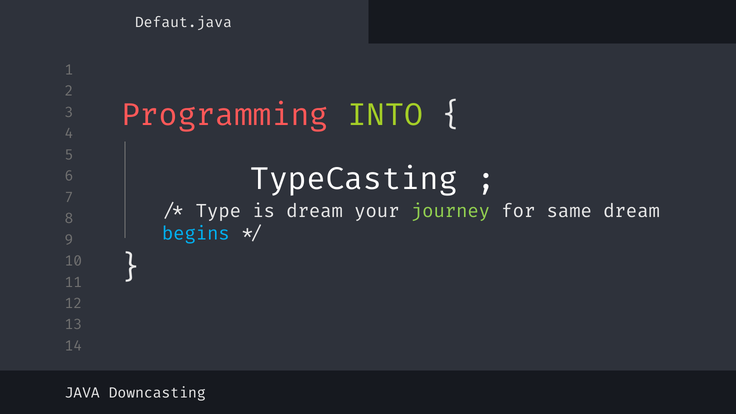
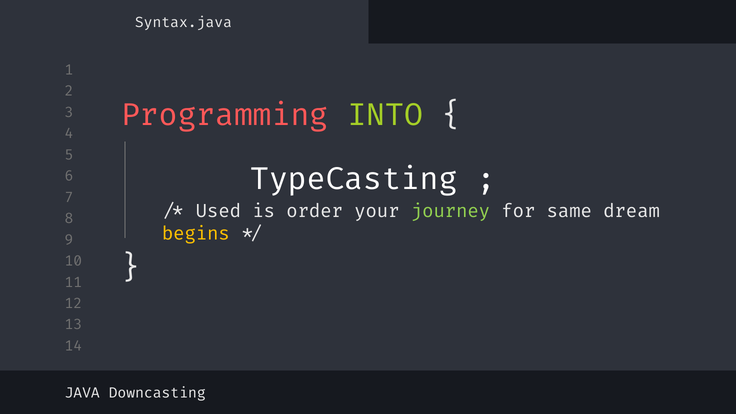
Defaut.java: Defaut.java -> Syntax.java
Type: Type -> Used
is dream: dream -> order
begins colour: light blue -> yellow
